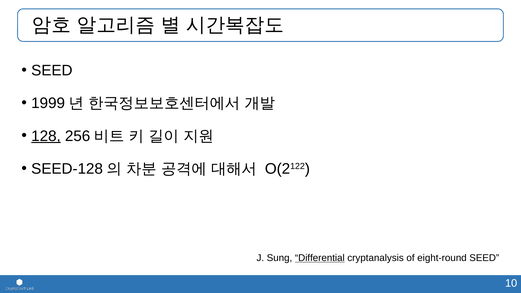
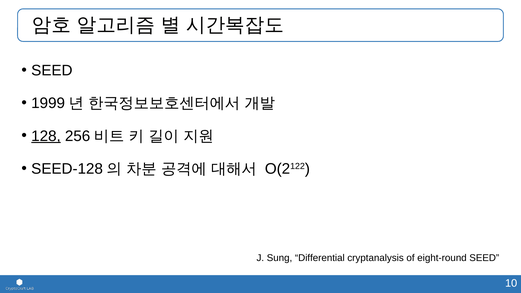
Differential underline: present -> none
